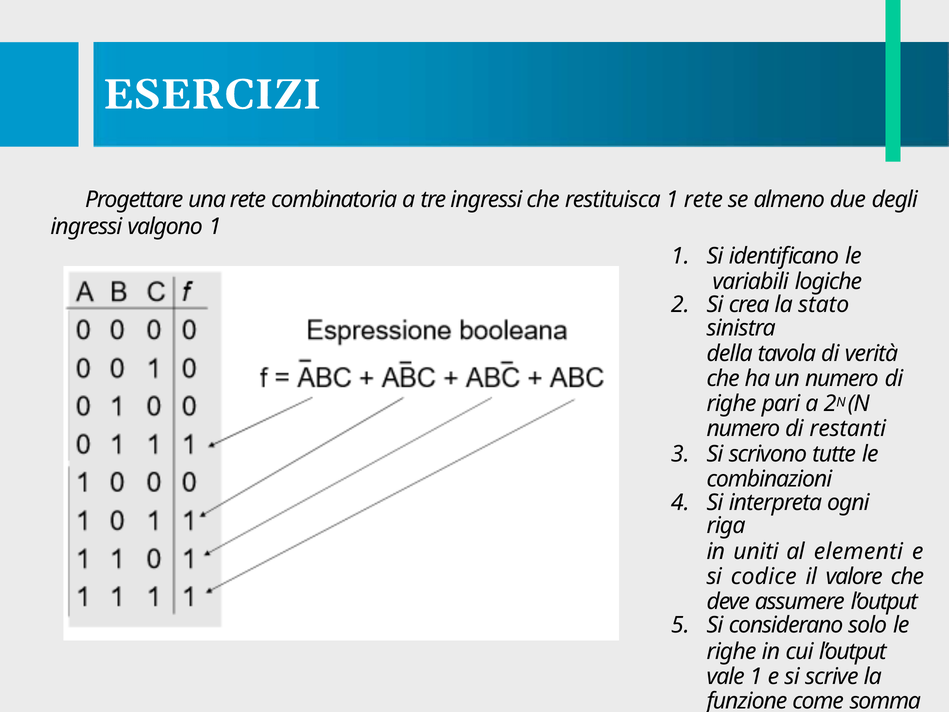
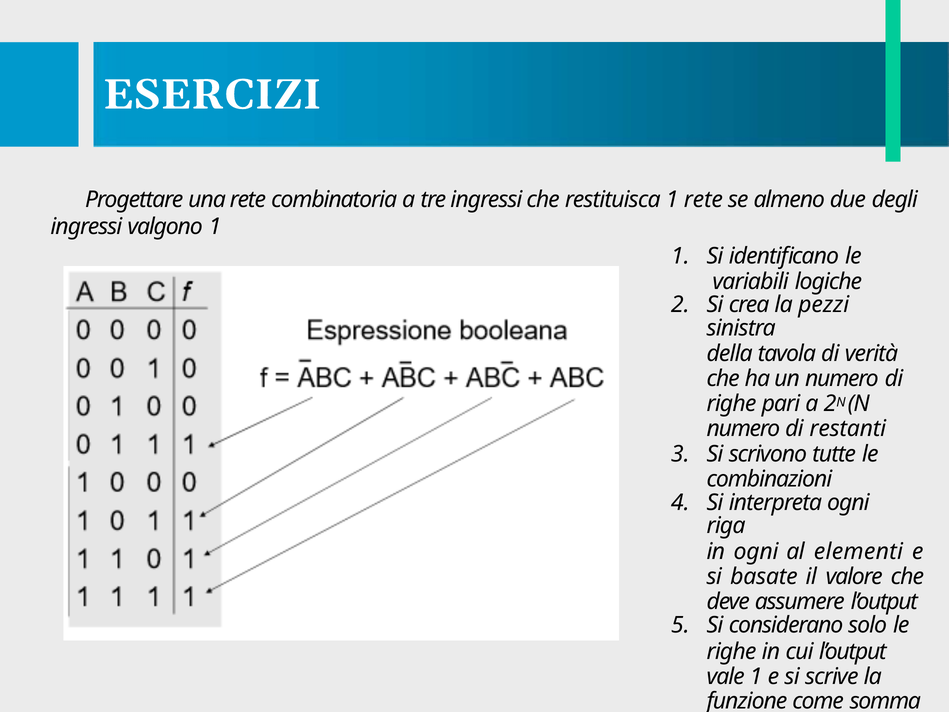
stato: stato -> pezzi
in uniti: uniti -> ogni
codice: codice -> basate
